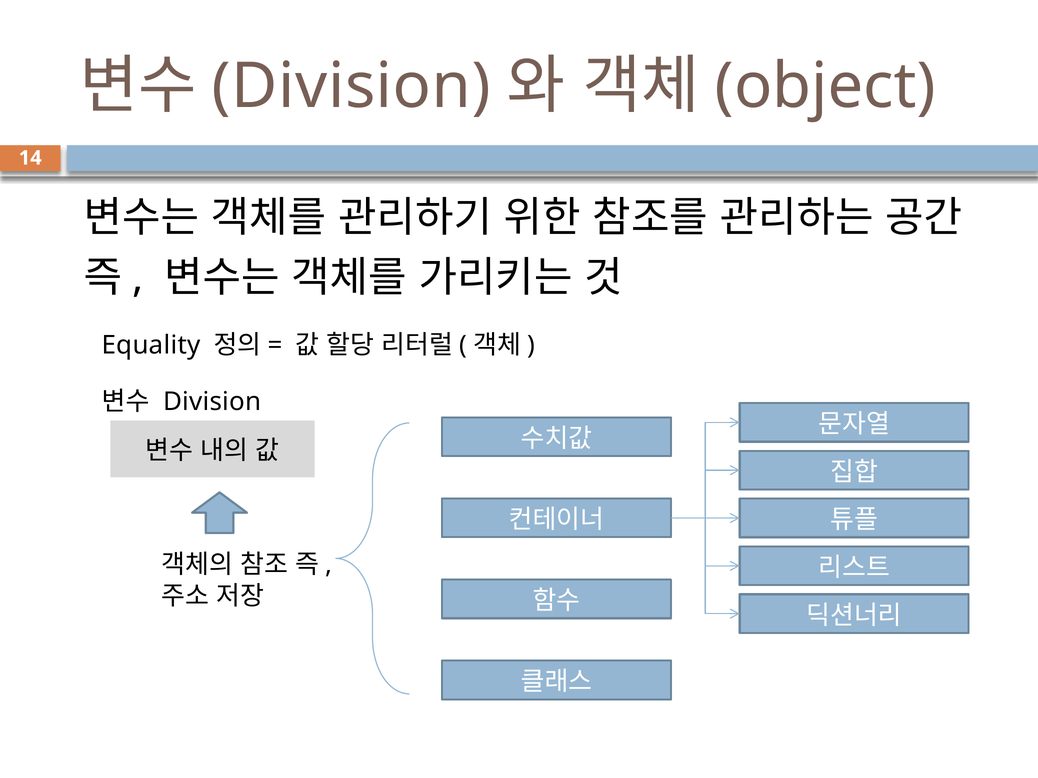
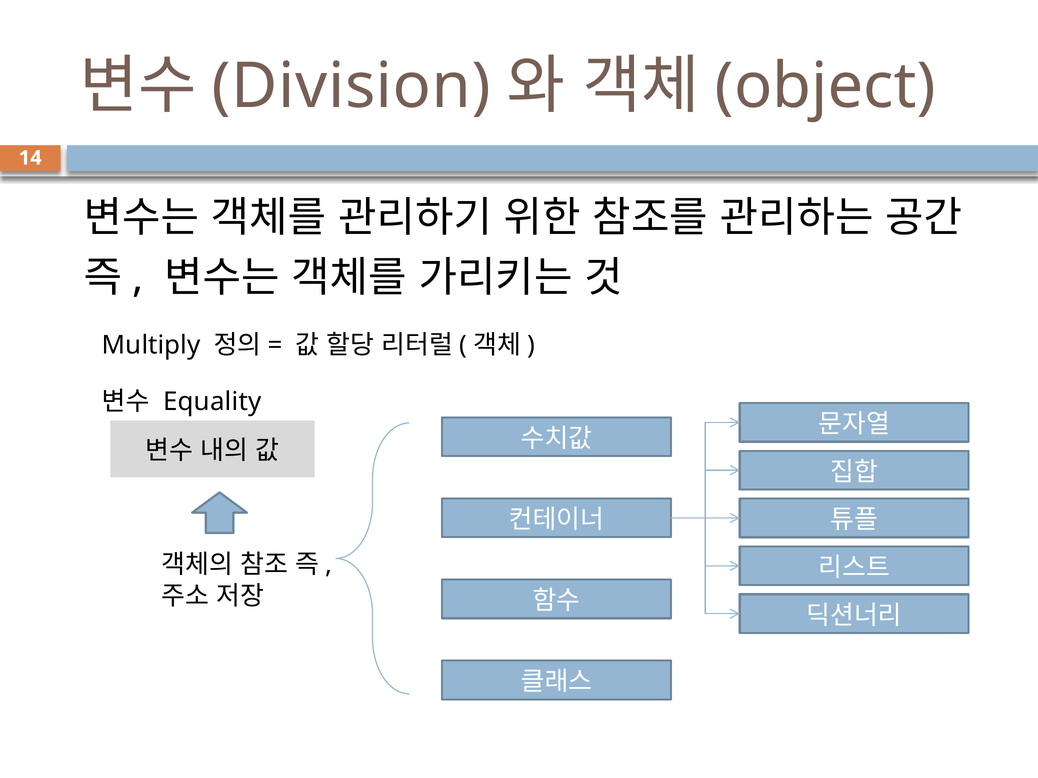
Equality: Equality -> Multiply
Division at (212, 402): Division -> Equality
